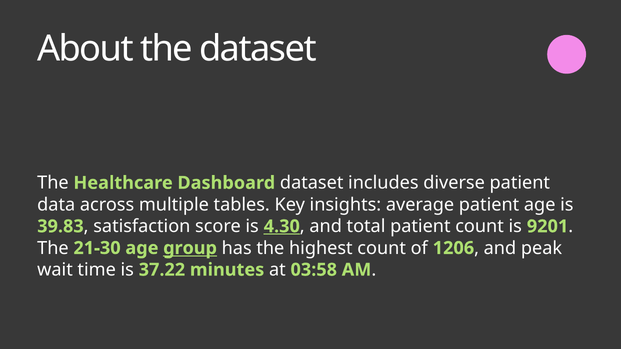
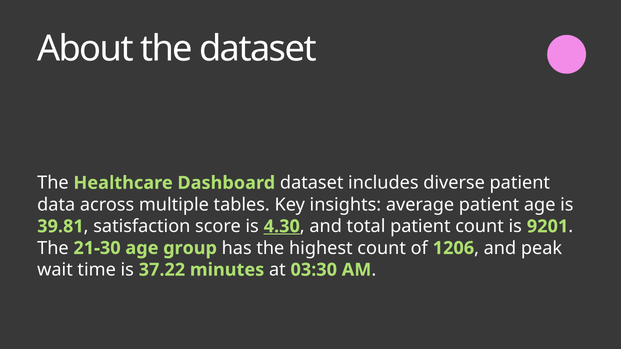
39.83: 39.83 -> 39.81
group underline: present -> none
03:58: 03:58 -> 03:30
